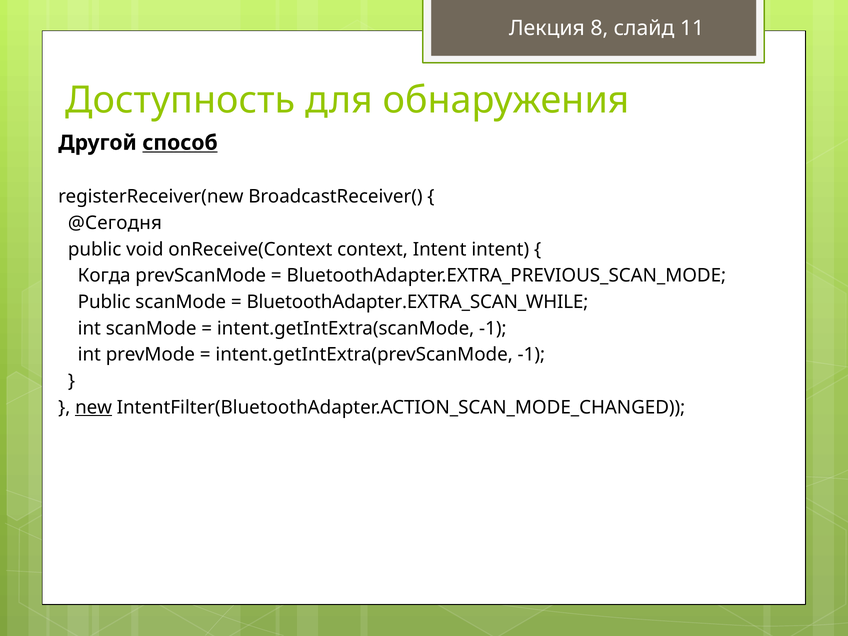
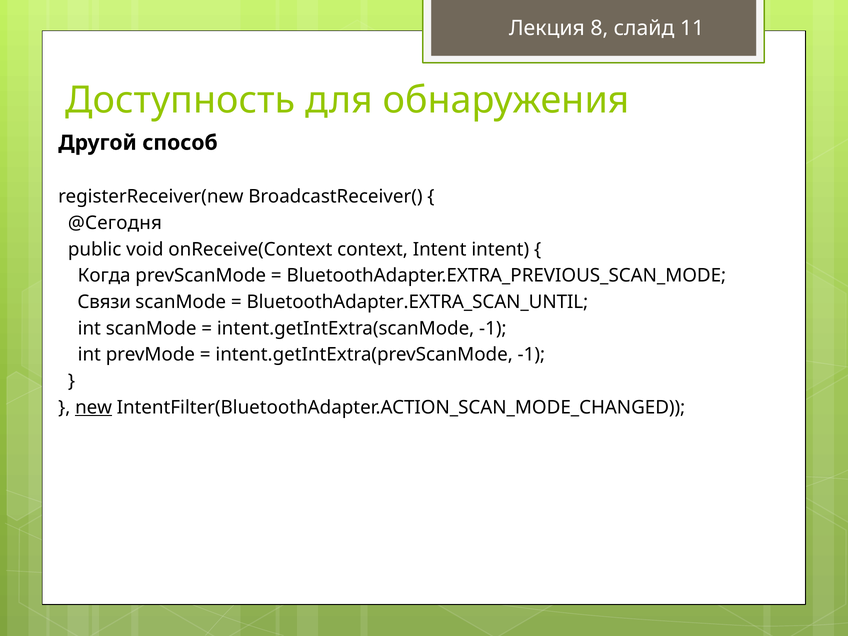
способ underline: present -> none
Public at (104, 302): Public -> Связи
BluetoothAdapter.EXTRA_SCAN_WHILE: BluetoothAdapter.EXTRA_SCAN_WHILE -> BluetoothAdapter.EXTRA_SCAN_UNTIL
